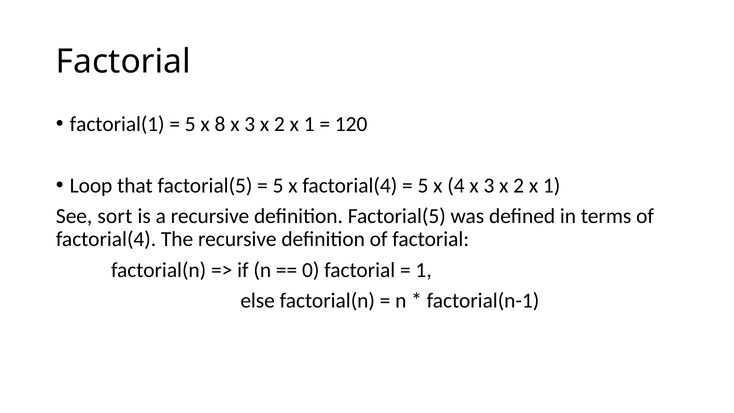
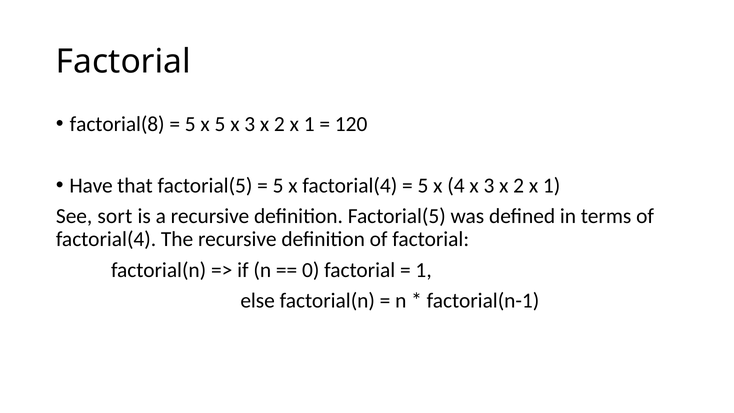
factorial(1: factorial(1 -> factorial(8
x 8: 8 -> 5
Loop: Loop -> Have
